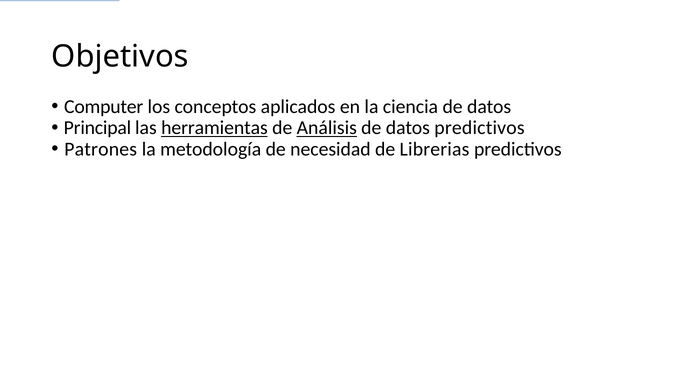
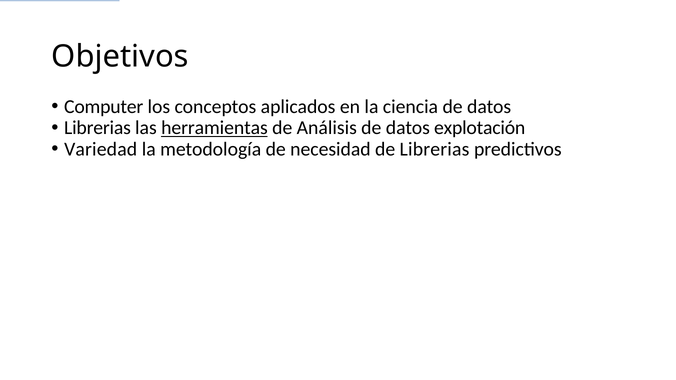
Principal at (97, 128): Principal -> Librerias
Análisis underline: present -> none
datos predictivos: predictivos -> explotación
Patrones: Patrones -> Variedad
